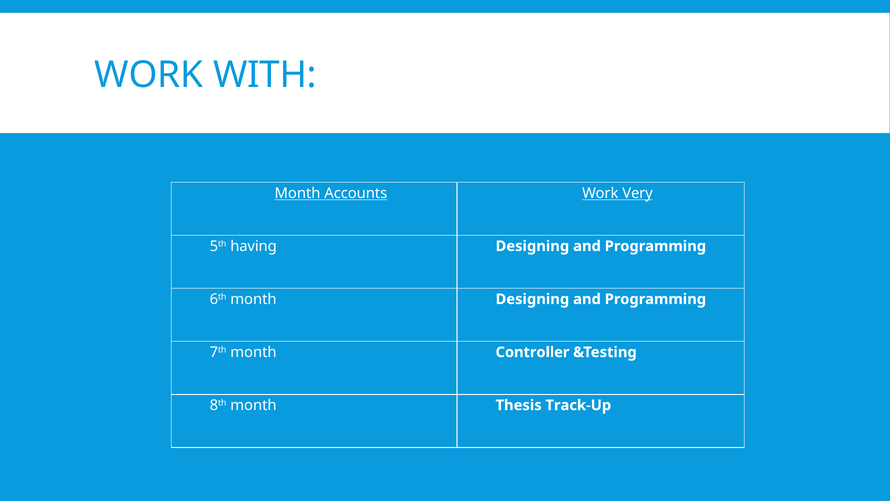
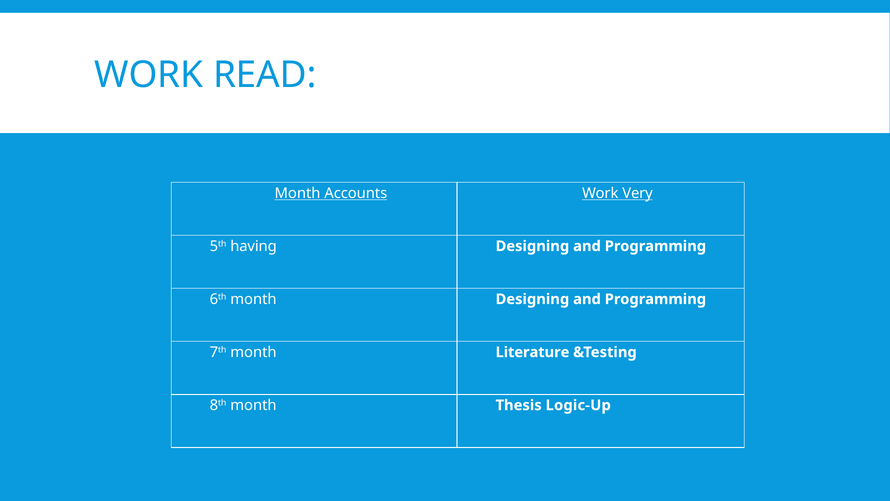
WITH: WITH -> READ
Controller: Controller -> Literature
Track-Up: Track-Up -> Logic-Up
